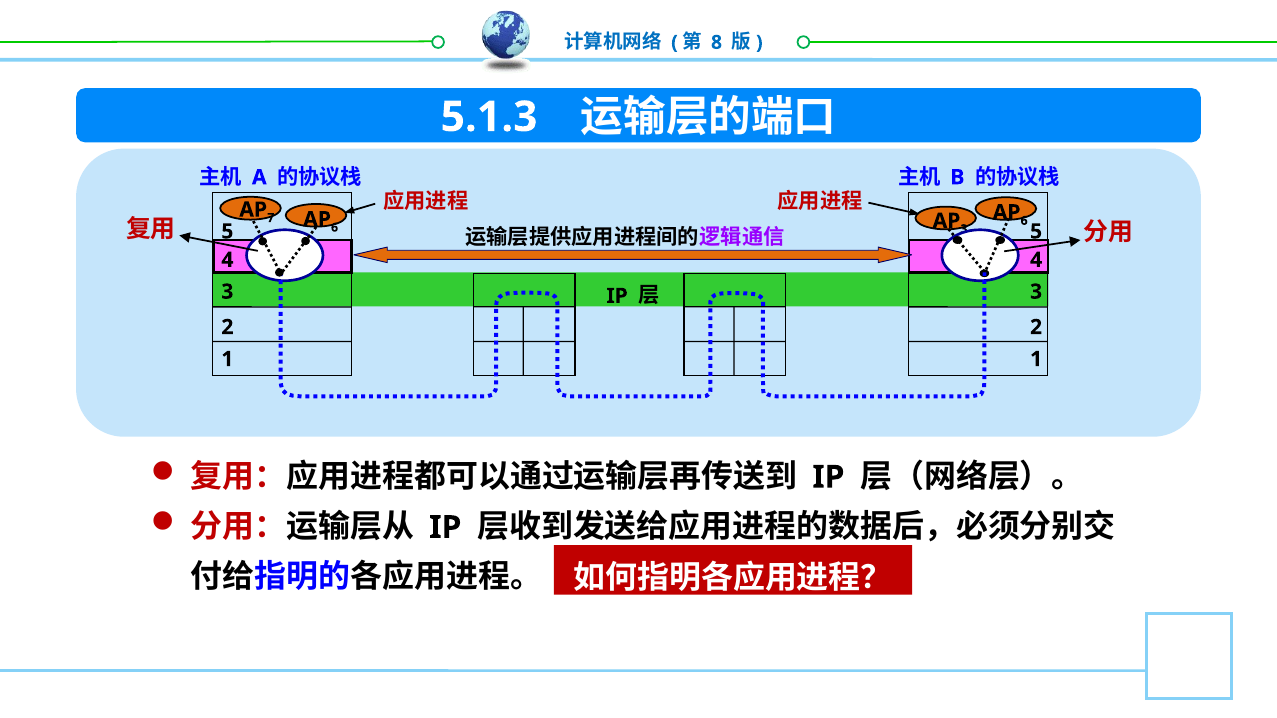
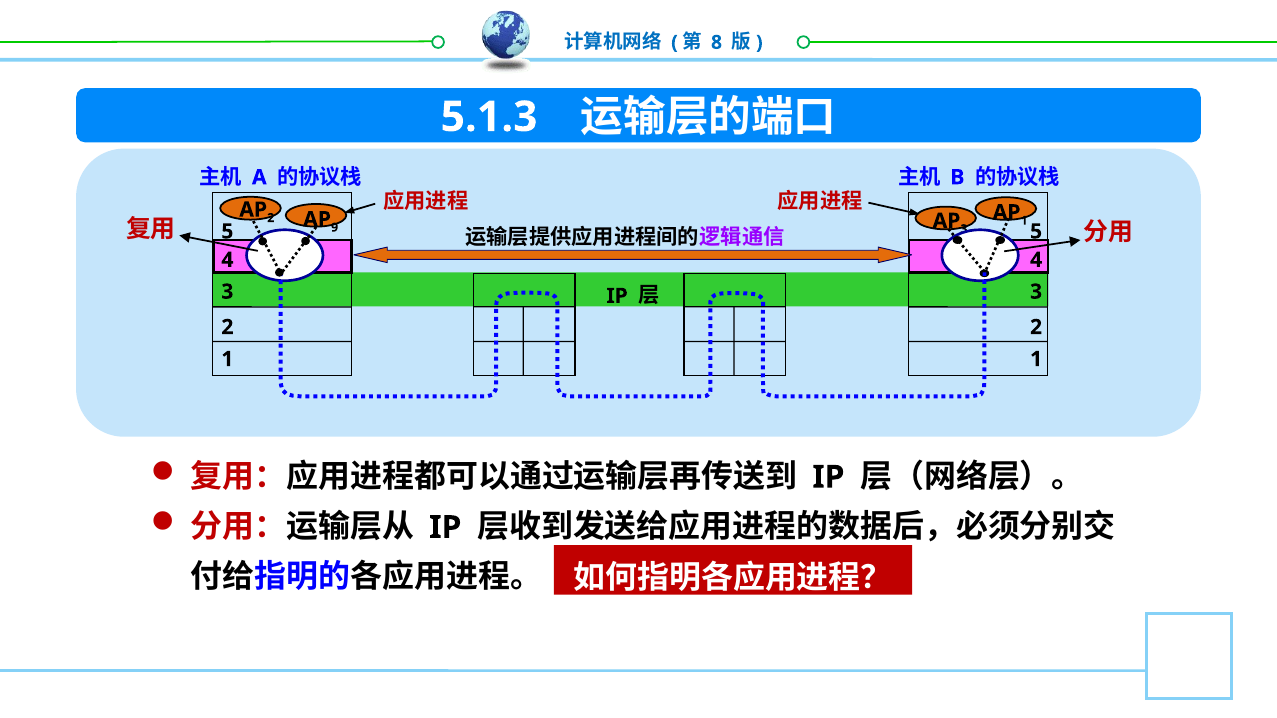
7 at (271, 218): 7 -> 2
6 at (335, 228): 6 -> 9
6 at (1024, 221): 6 -> 1
